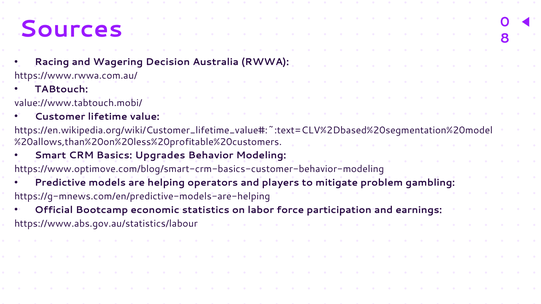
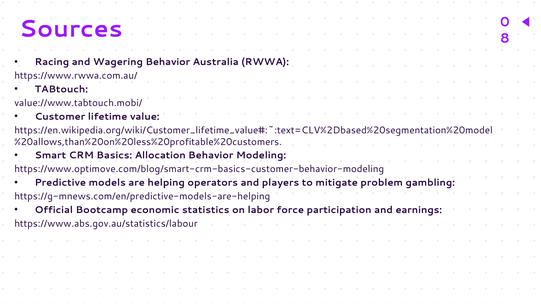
Wagering Decision: Decision -> Behavior
Upgrades: Upgrades -> Allocation
